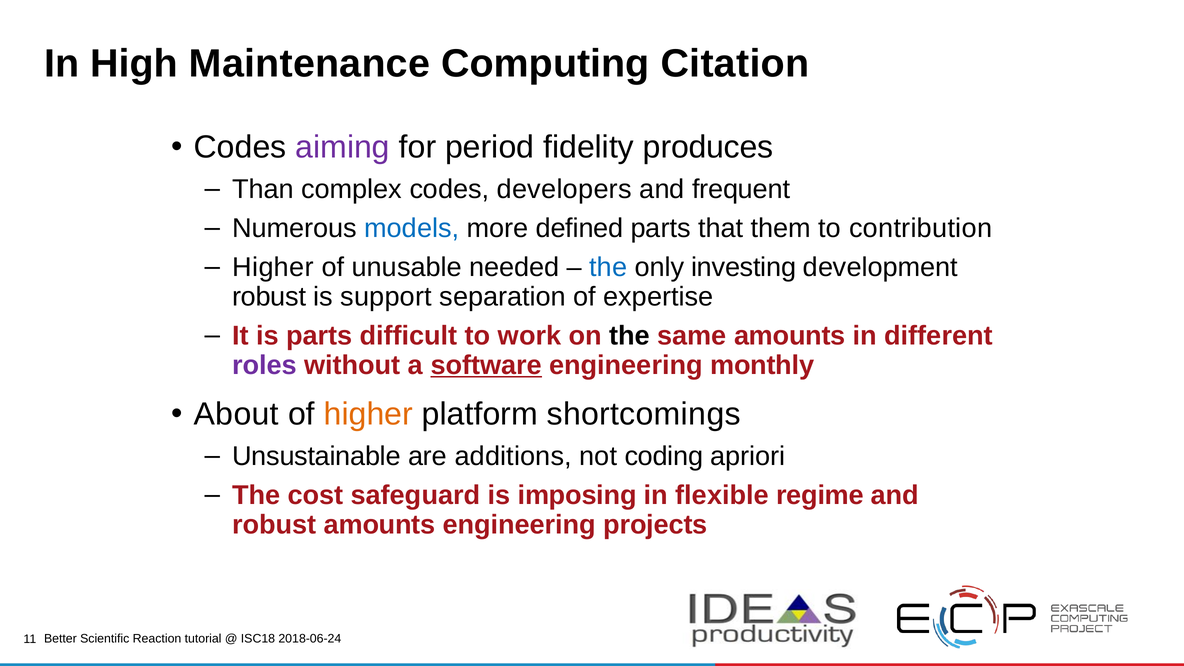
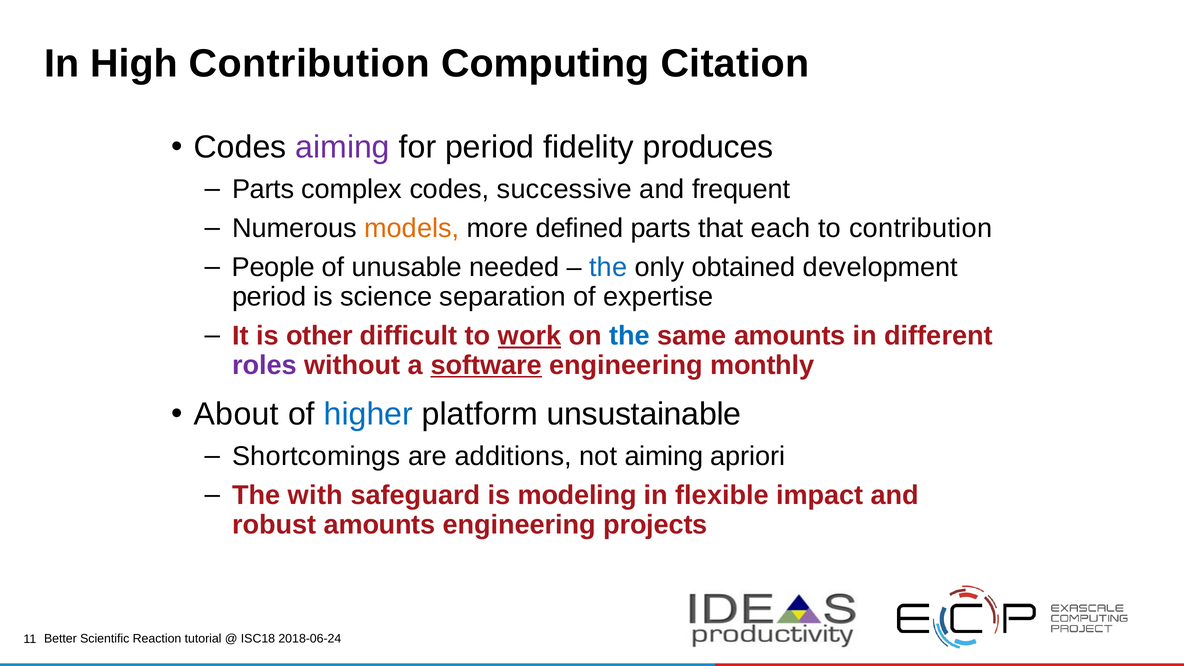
High Maintenance: Maintenance -> Contribution
Than at (263, 189): Than -> Parts
developers: developers -> successive
models colour: blue -> orange
them: them -> each
Higher at (273, 267): Higher -> People
investing: investing -> obtained
robust at (269, 297): robust -> period
support: support -> science
is parts: parts -> other
work underline: none -> present
the at (630, 336) colour: black -> blue
higher at (368, 414) colour: orange -> blue
shortcomings: shortcomings -> unsustainable
Unsustainable: Unsustainable -> Shortcomings
not coding: coding -> aiming
cost: cost -> with
imposing: imposing -> modeling
regime: regime -> impact
